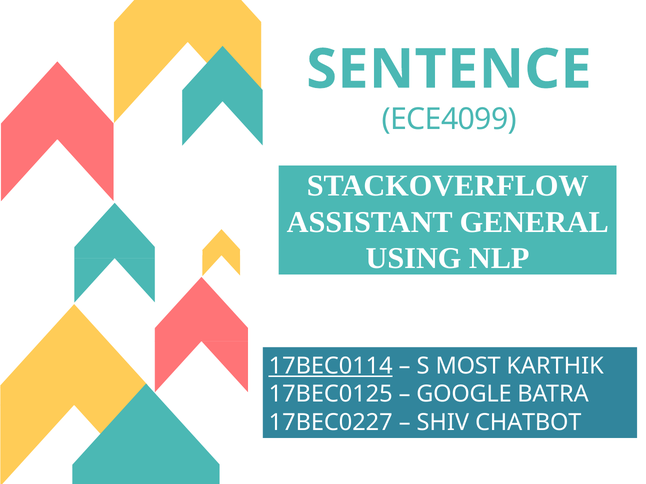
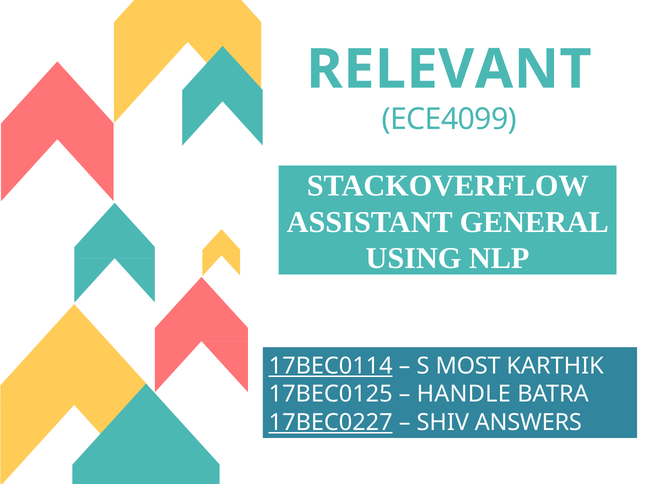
SENTENCE: SENTENCE -> RELEVANT
GOOGLE: GOOGLE -> HANDLE
17BEC0227 underline: none -> present
CHATBOT: CHATBOT -> ANSWERS
